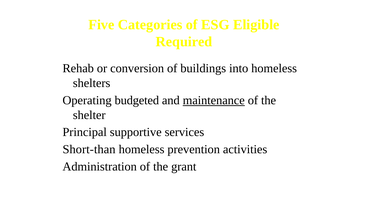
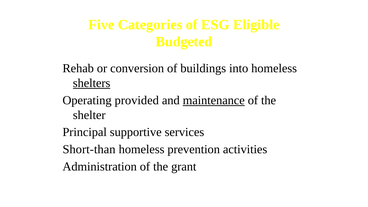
Required: Required -> Budgeted
shelters underline: none -> present
budgeted: budgeted -> provided
